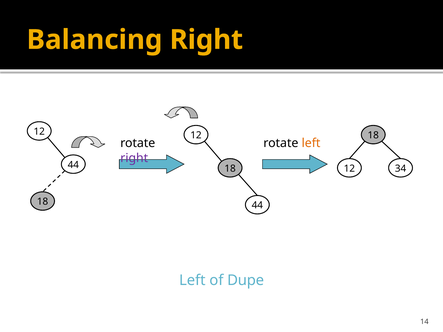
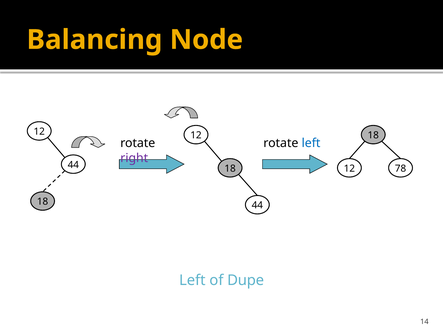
Balancing Right: Right -> Node
left at (311, 143) colour: orange -> blue
34: 34 -> 78
